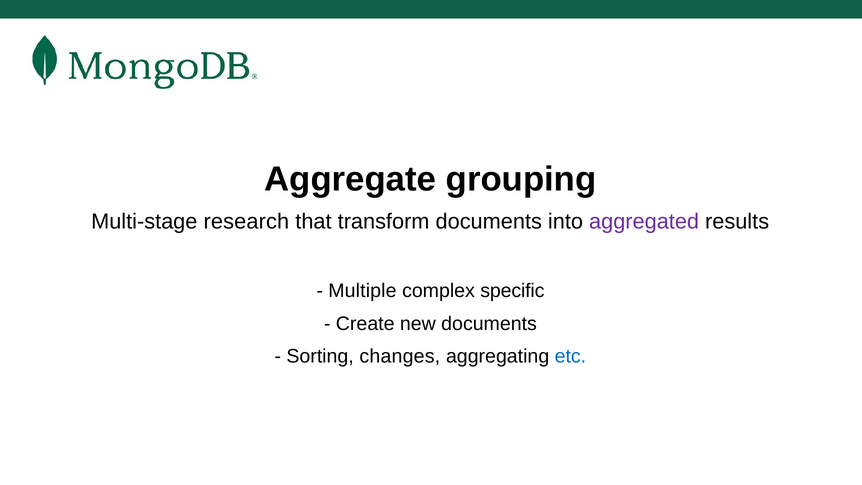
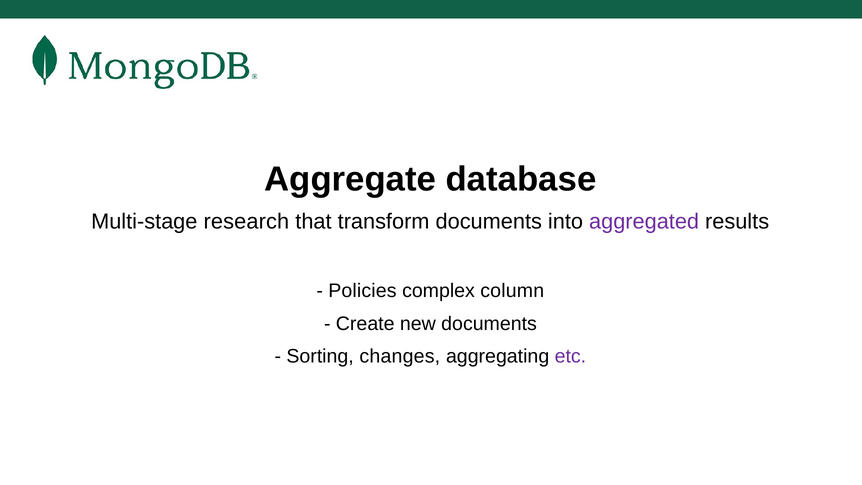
grouping: grouping -> database
Multiple: Multiple -> Policies
specific: specific -> column
etc colour: blue -> purple
